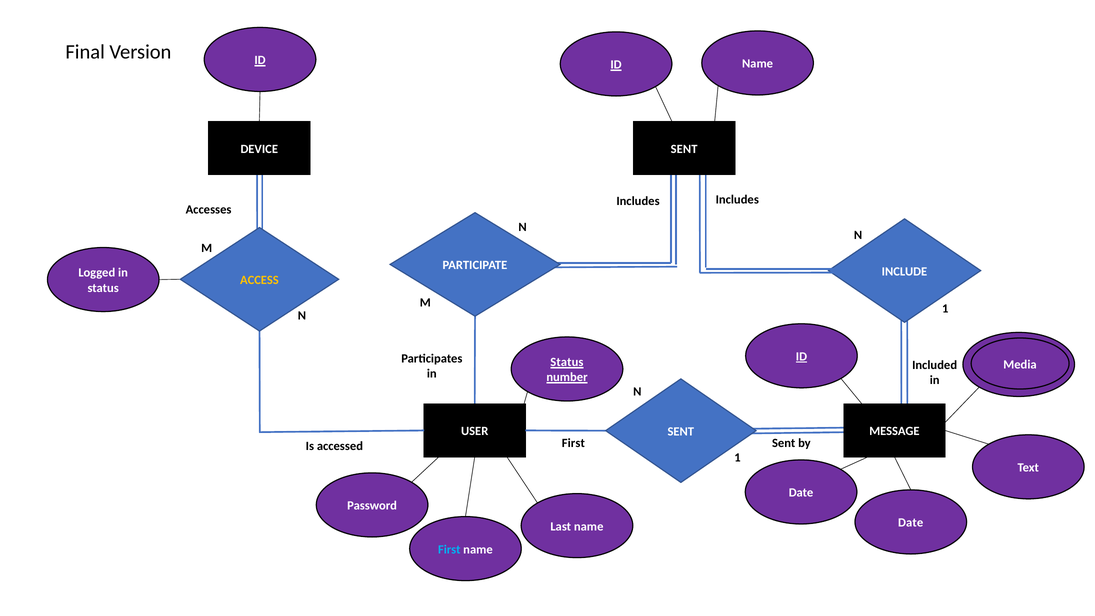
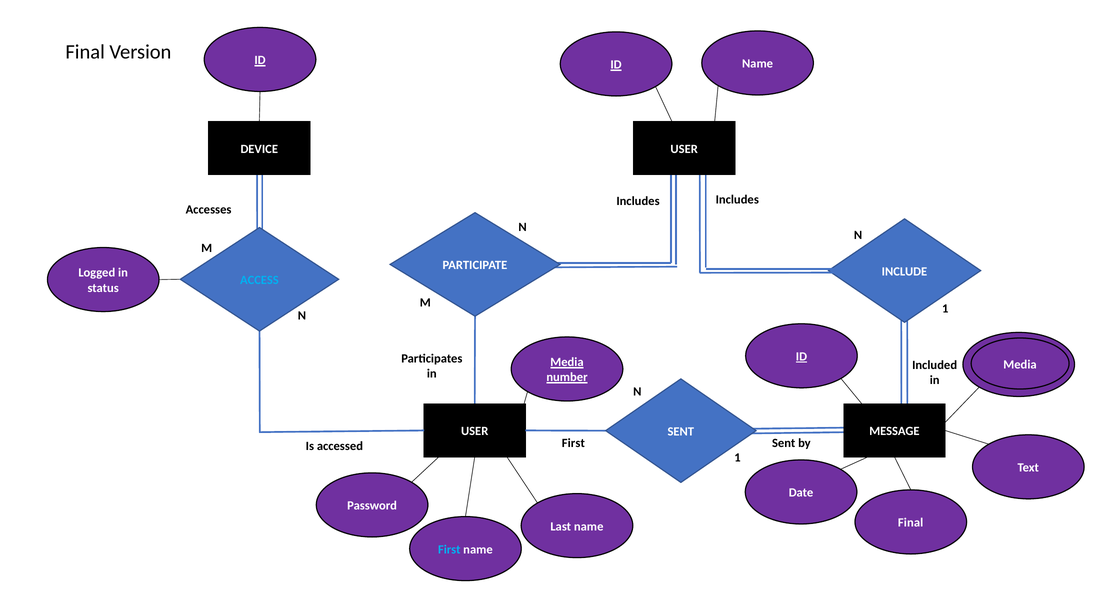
SENT at (684, 149): SENT -> USER
ACCESS colour: yellow -> light blue
Status at (567, 362): Status -> Media
Date at (911, 523): Date -> Final
